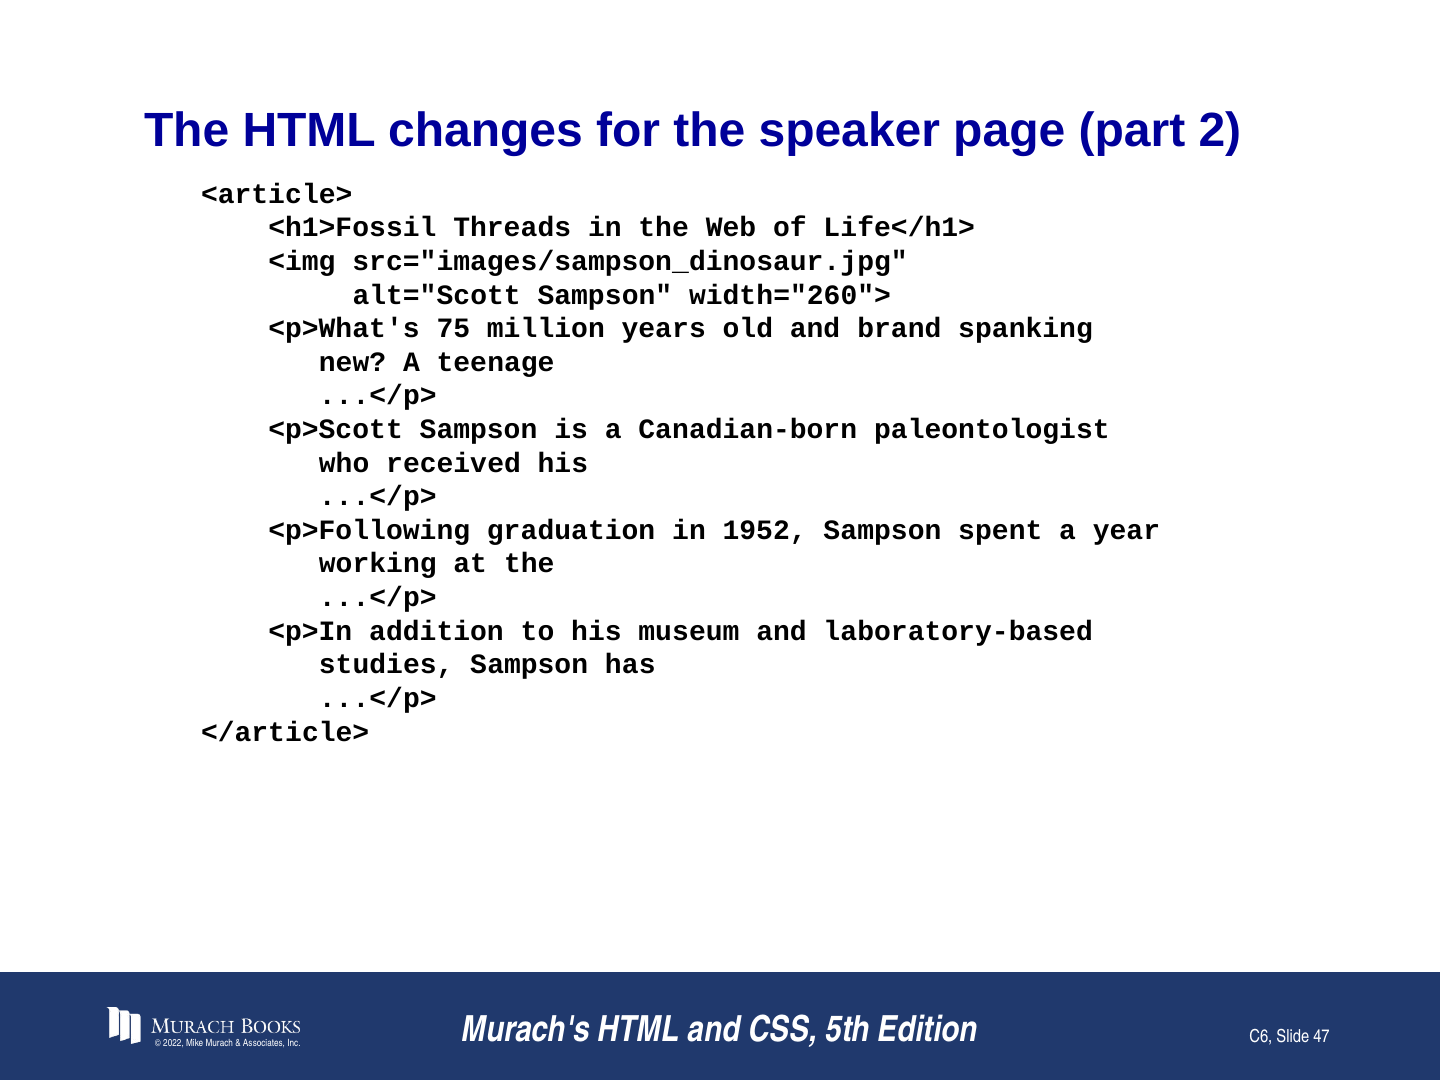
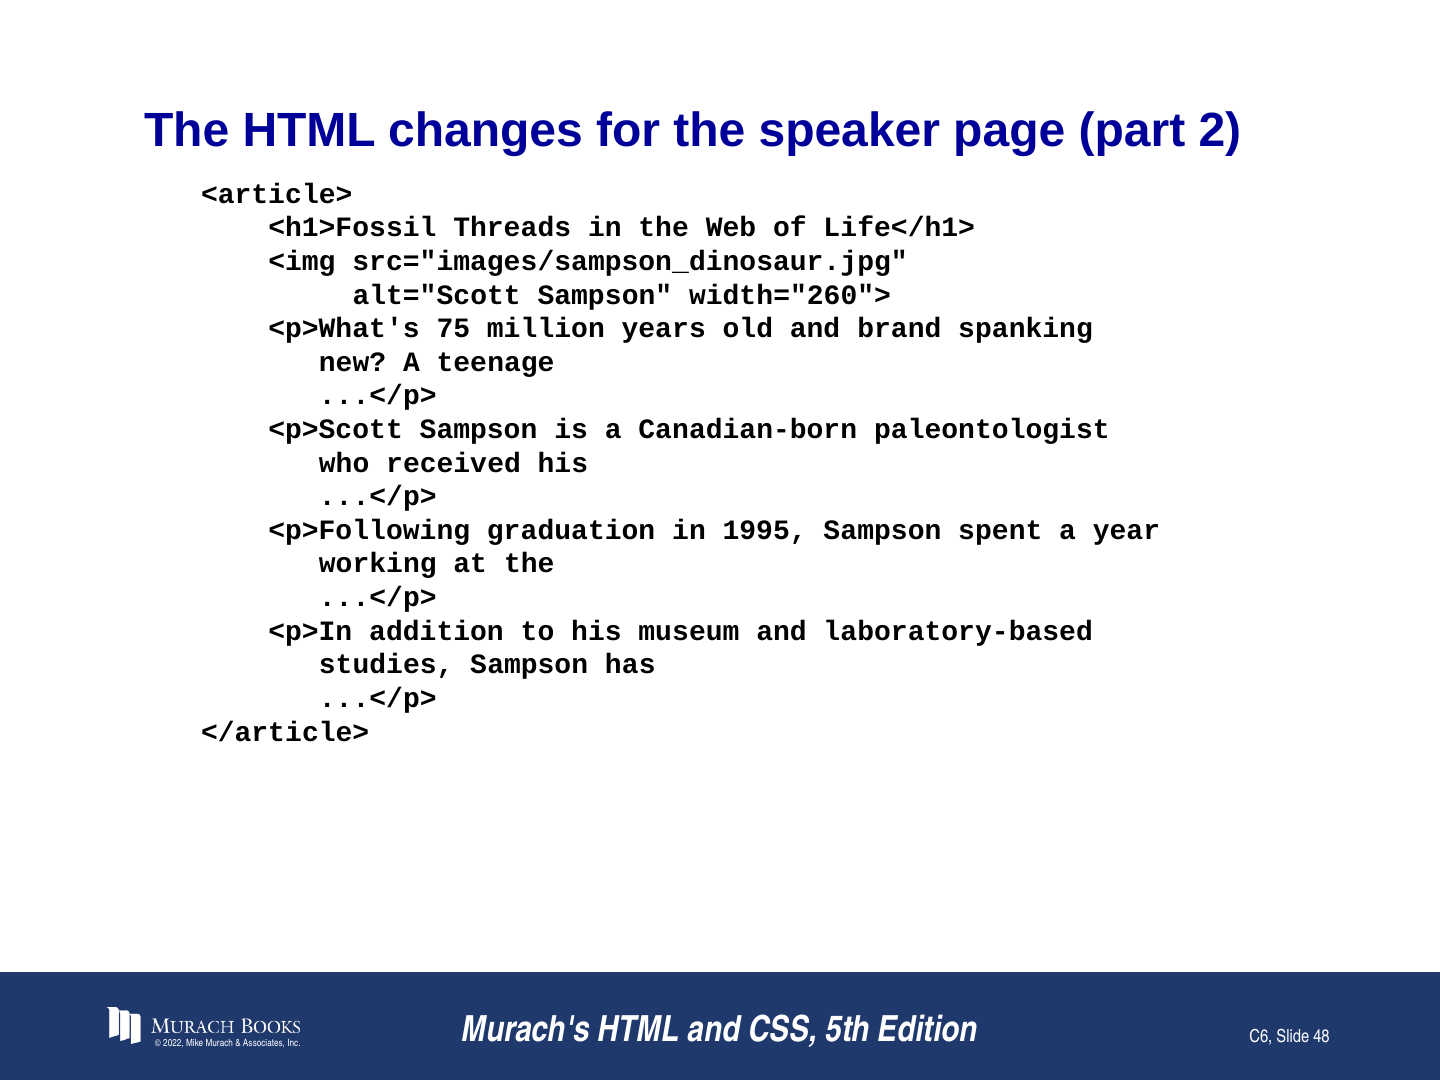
1952: 1952 -> 1995
47: 47 -> 48
